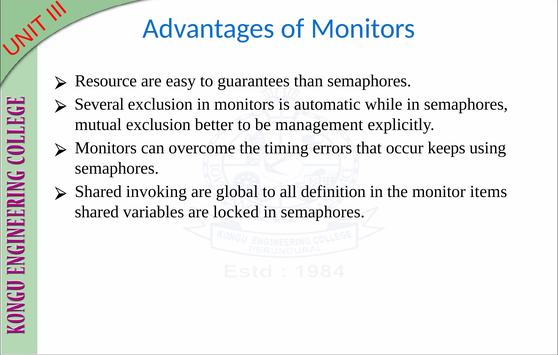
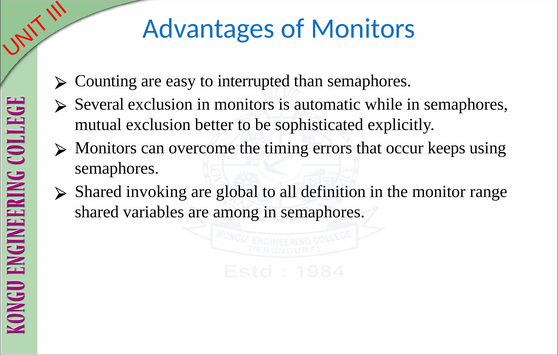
Resource: Resource -> Counting
guarantees: guarantees -> interrupted
management: management -> sophisticated
items: items -> range
locked: locked -> among
